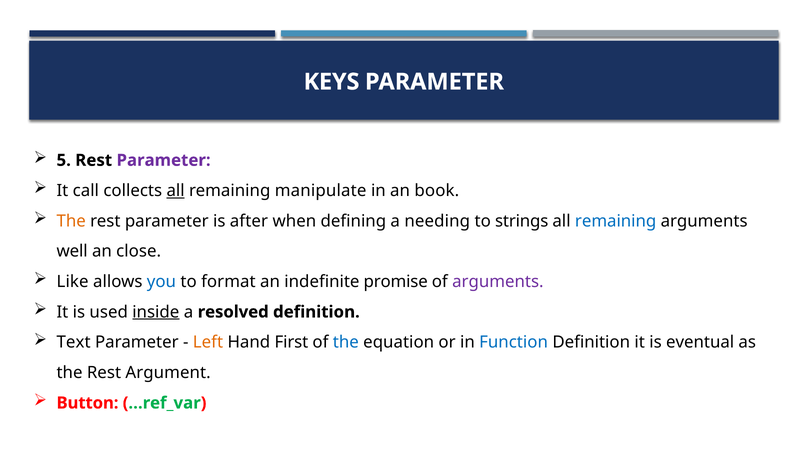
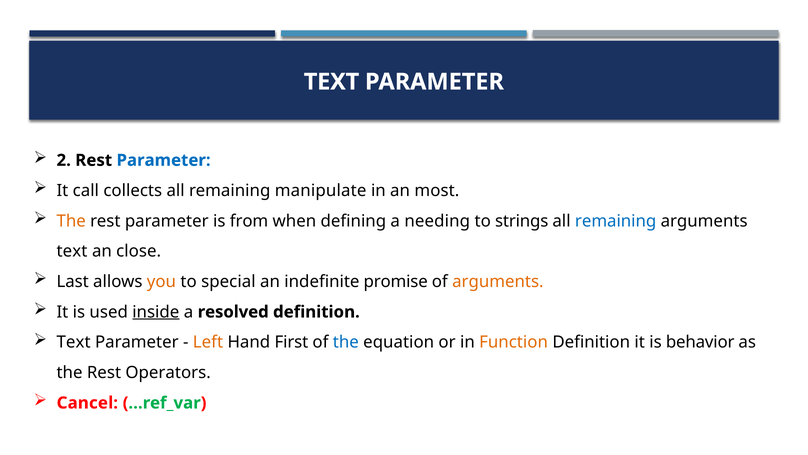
KEYS at (332, 82): KEYS -> TEXT
5: 5 -> 2
Parameter at (164, 160) colour: purple -> blue
all at (176, 190) underline: present -> none
book: book -> most
after: after -> from
well at (72, 251): well -> text
Like: Like -> Last
you colour: blue -> orange
format: format -> special
arguments at (498, 281) colour: purple -> orange
Function colour: blue -> orange
eventual: eventual -> behavior
Argument: Argument -> Operators
Button: Button -> Cancel
